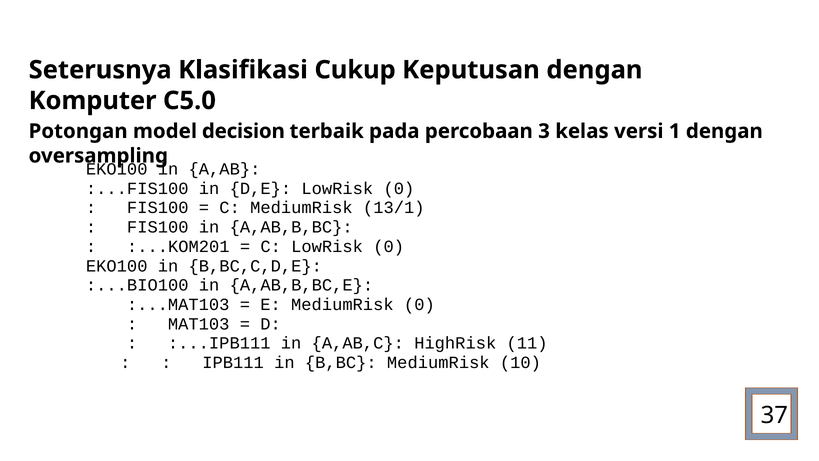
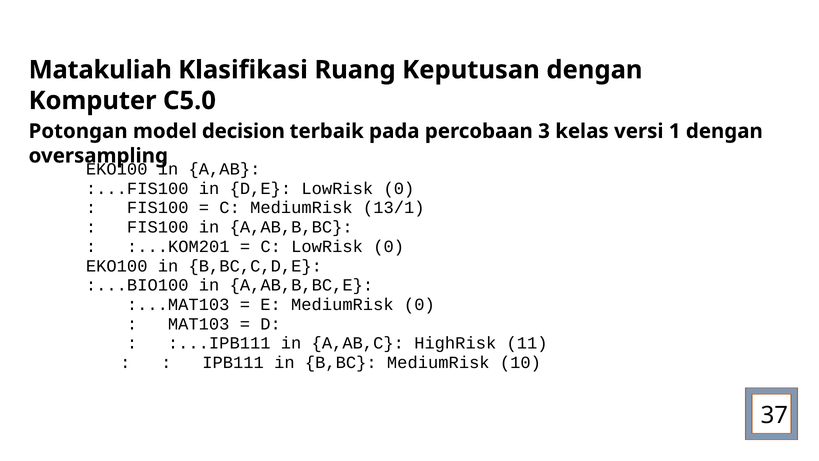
Seterusnya: Seterusnya -> Matakuliah
Cukup: Cukup -> Ruang
